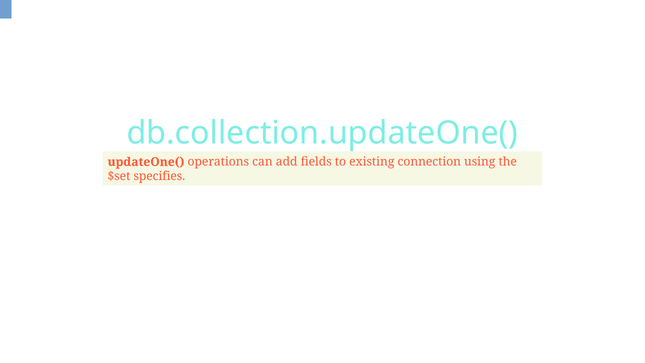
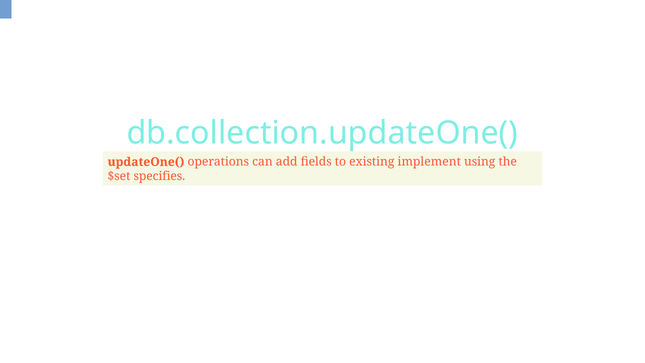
connection: connection -> implement
